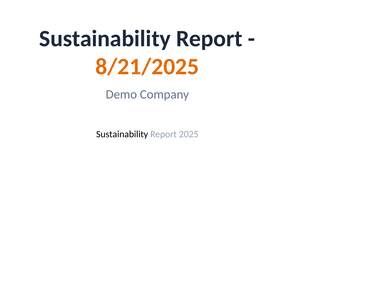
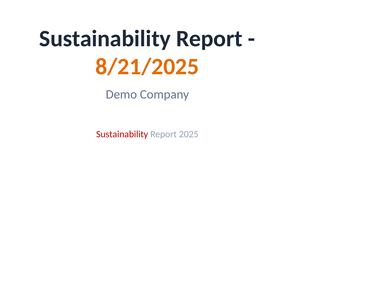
Sustainability at (122, 135) colour: black -> red
